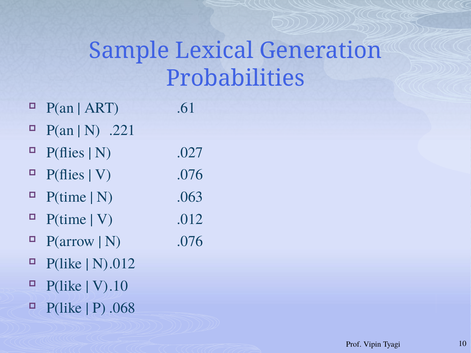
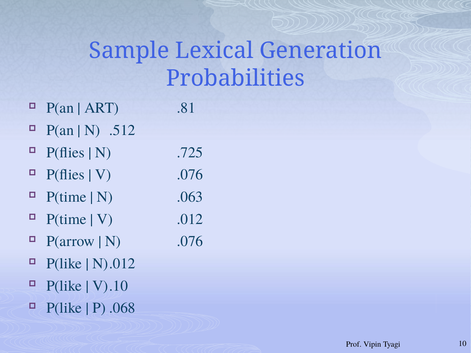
.61: .61 -> .81
.221: .221 -> .512
.027: .027 -> .725
